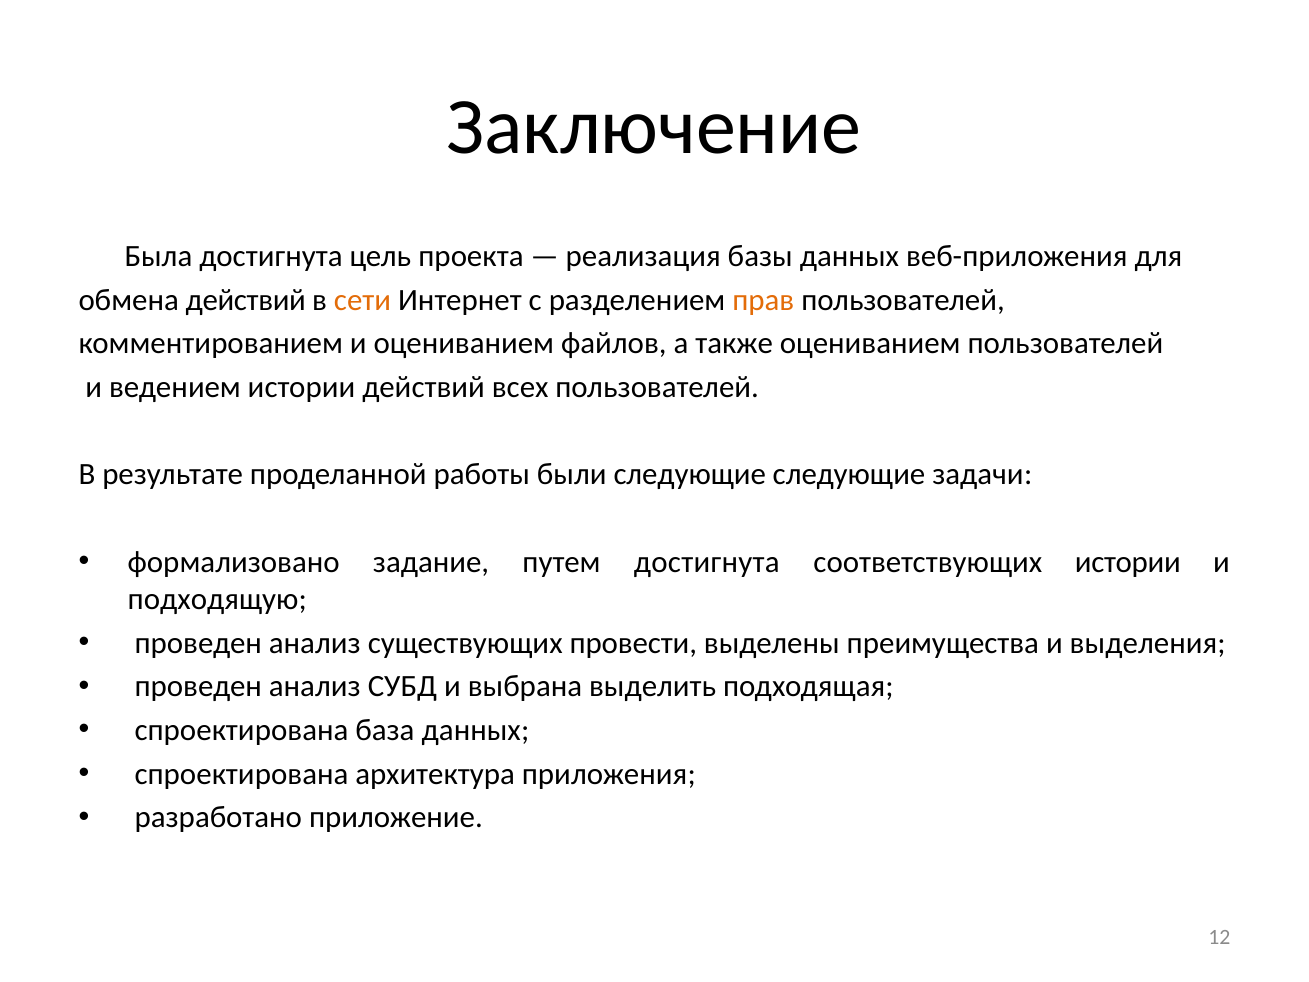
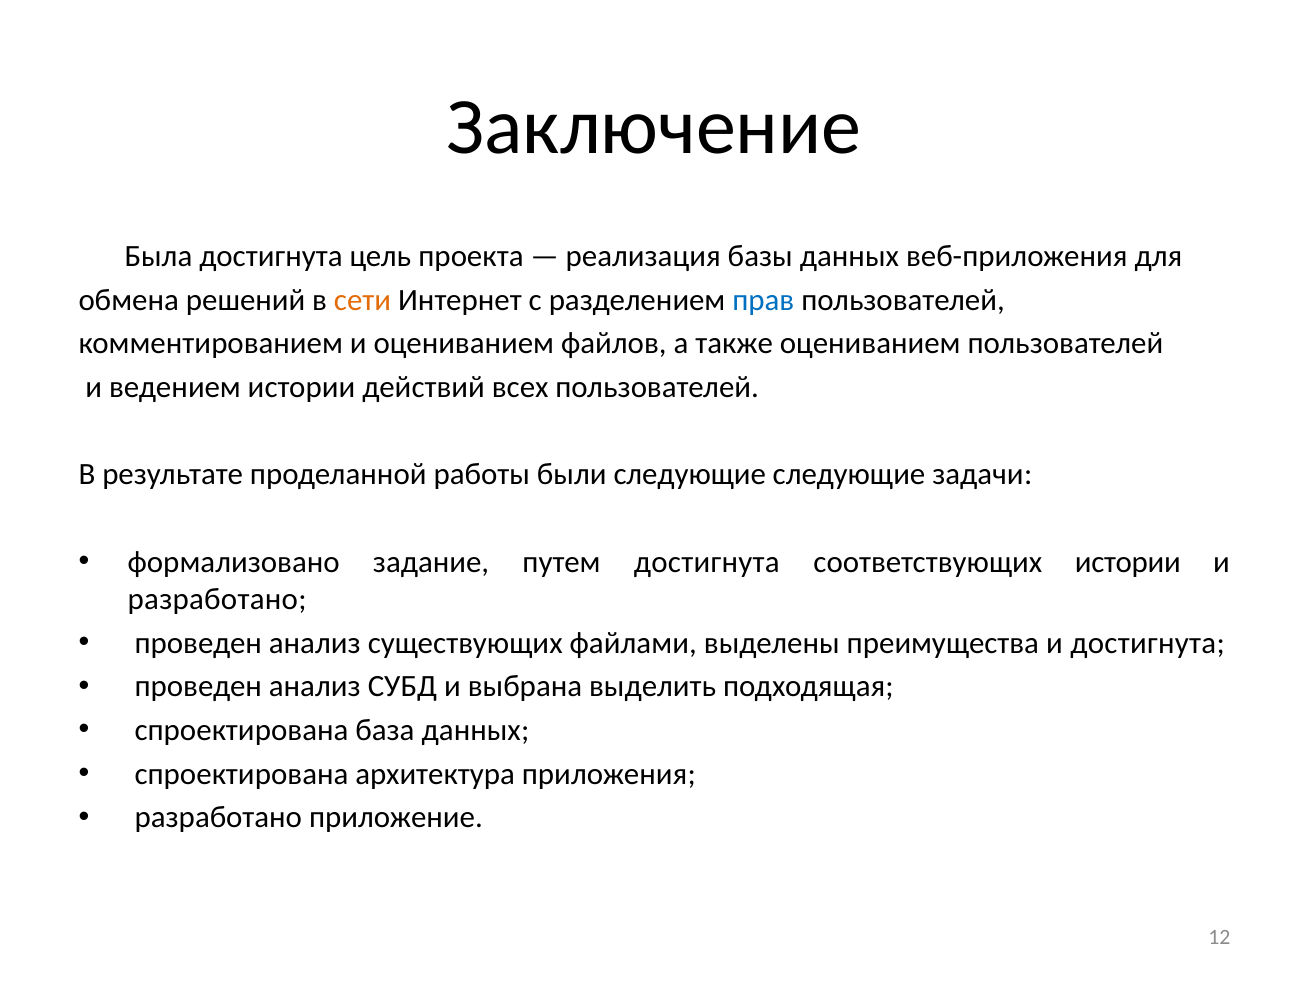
обмена действий: действий -> решений
прав colour: orange -> blue
подходящую at (217, 599): подходящую -> разработано
провести: провести -> файлами
и выделения: выделения -> достигнута
